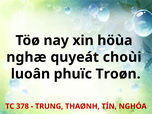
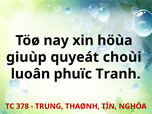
nghæ: nghæ -> giuùp
Troøn: Troøn -> Tranh
